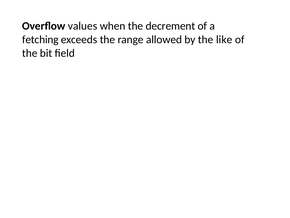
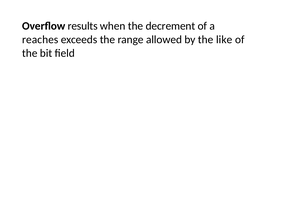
values: values -> results
fetching: fetching -> reaches
